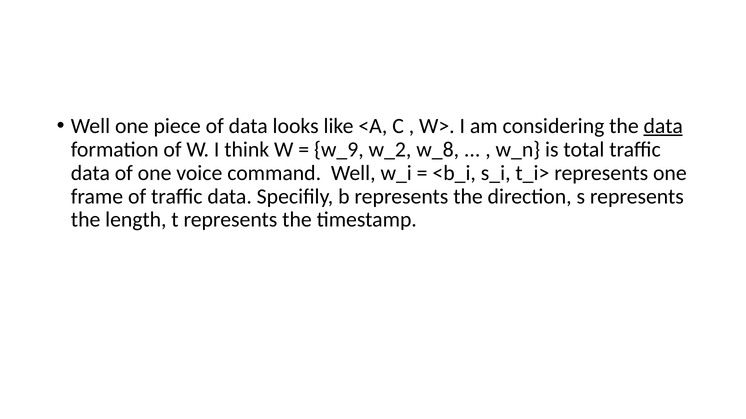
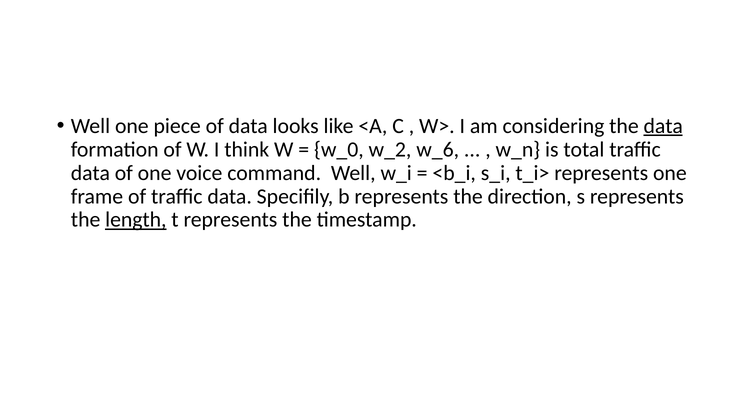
w_9: w_9 -> w_0
w_8: w_8 -> w_6
length underline: none -> present
